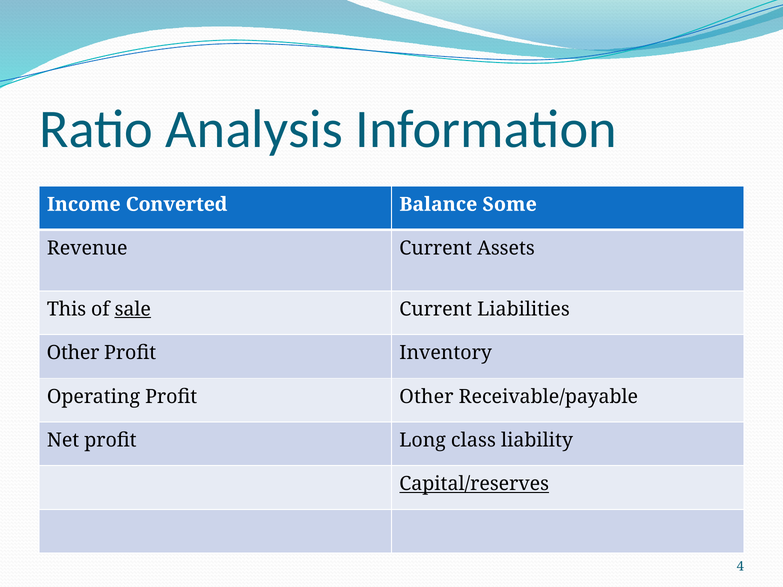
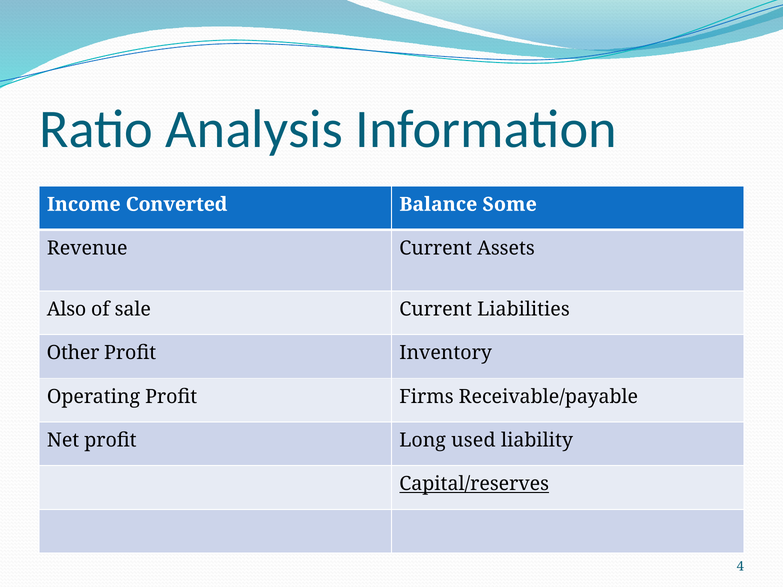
This: This -> Also
sale underline: present -> none
Profit Other: Other -> Firms
class: class -> used
